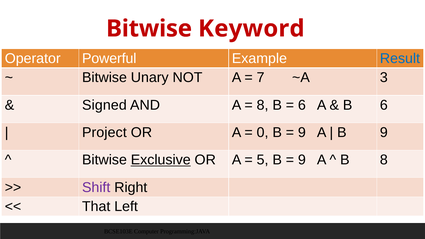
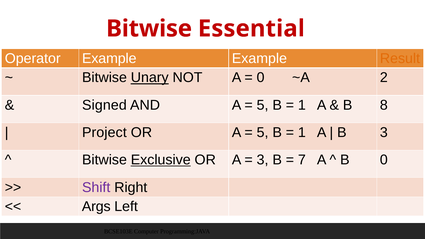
Keyword: Keyword -> Essential
Operator Powerful: Powerful -> Example
Result colour: blue -> orange
Unary underline: none -> present
7 at (261, 78): 7 -> 0
3: 3 -> 2
8 at (263, 105): 8 -> 5
6 at (302, 105): 6 -> 1
B 6: 6 -> 8
0 at (263, 133): 0 -> 5
9 at (302, 133): 9 -> 1
B 9: 9 -> 3
5 at (263, 160): 5 -> 3
9 at (302, 160): 9 -> 7
B 8: 8 -> 0
That: That -> Args
